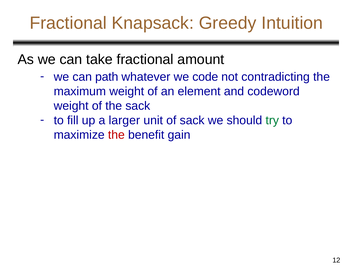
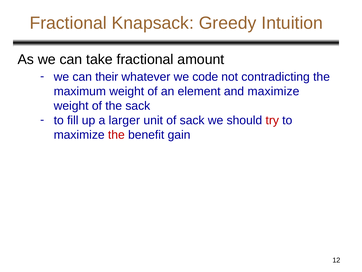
path: path -> their
and codeword: codeword -> maximize
try colour: green -> red
